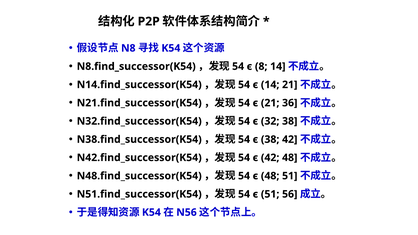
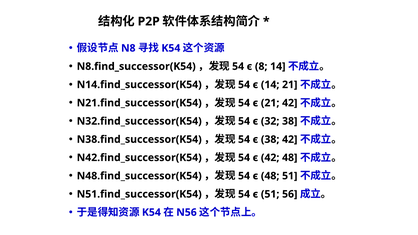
21 36: 36 -> 42
